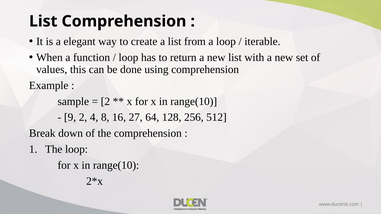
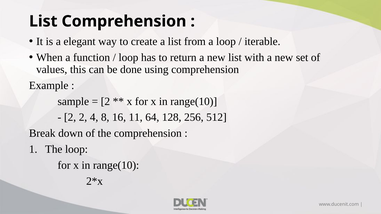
9 at (70, 117): 9 -> 2
27: 27 -> 11
